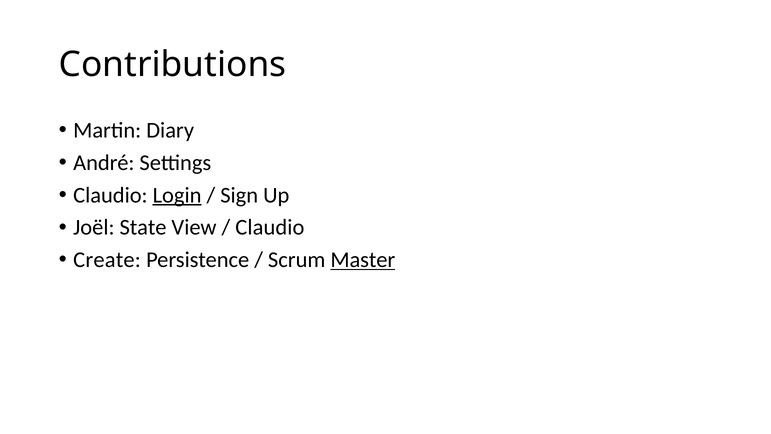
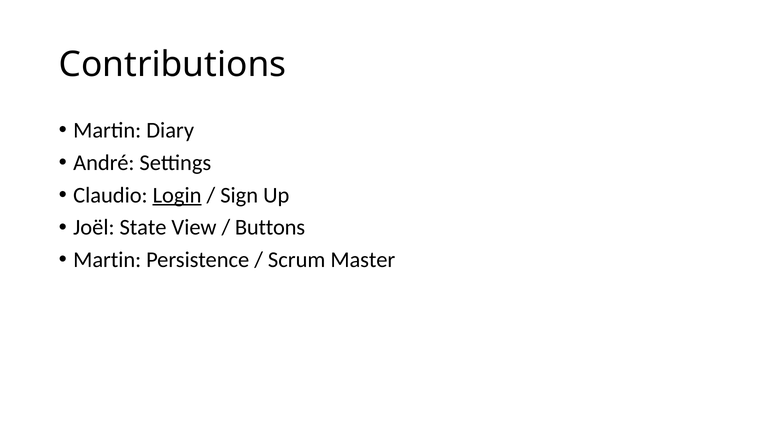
Claudio at (270, 227): Claudio -> Buttons
Create at (107, 260): Create -> Martin
Master underline: present -> none
